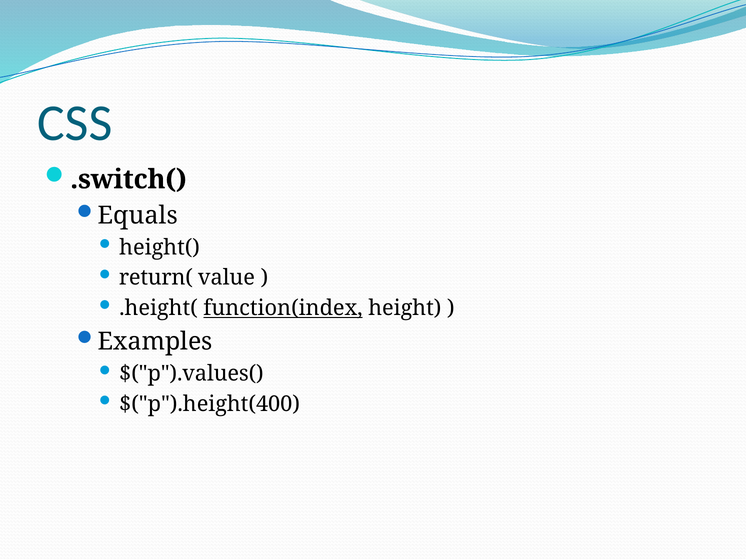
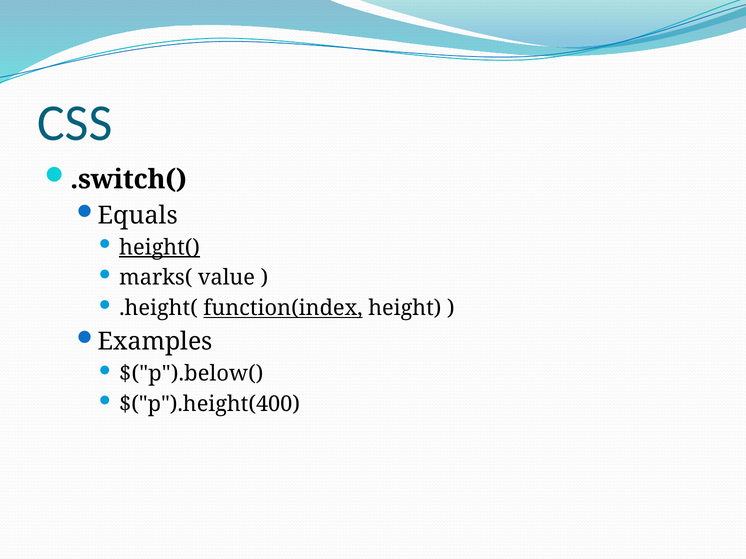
height( underline: none -> present
return(: return( -> marks(
$("p").values(: $("p").values( -> $("p").below(
